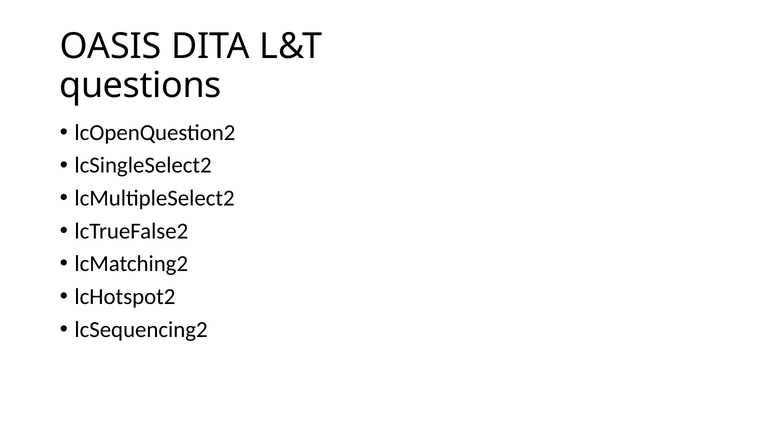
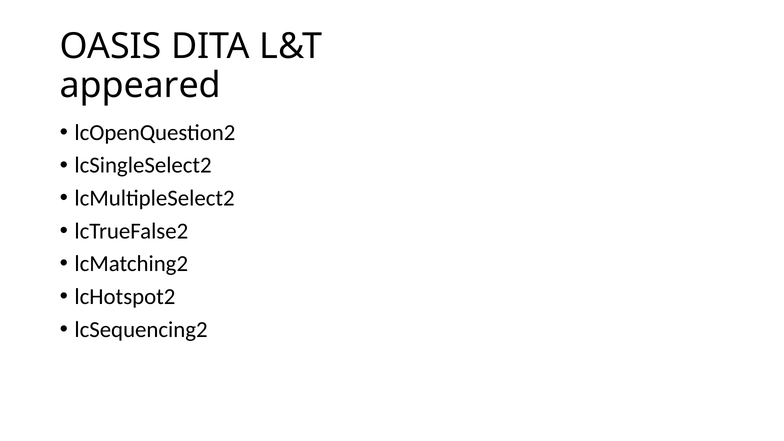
questions: questions -> appeared
